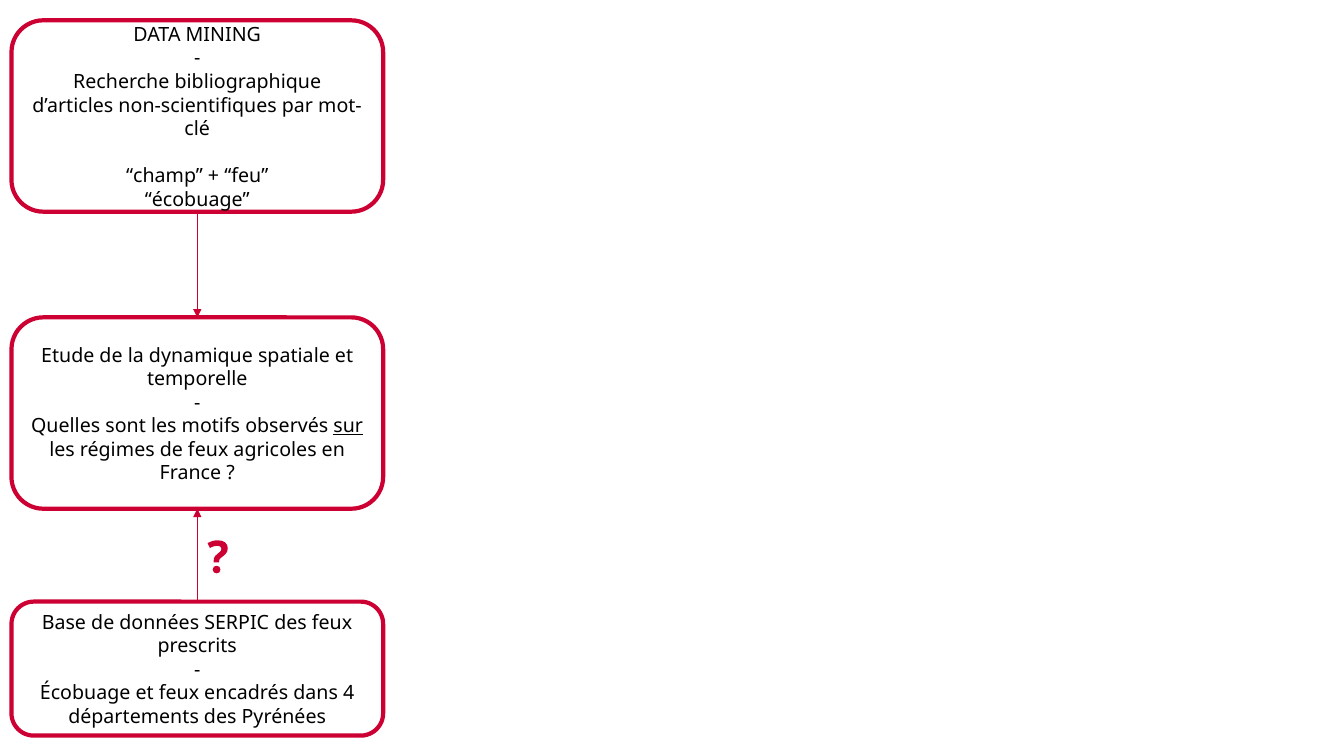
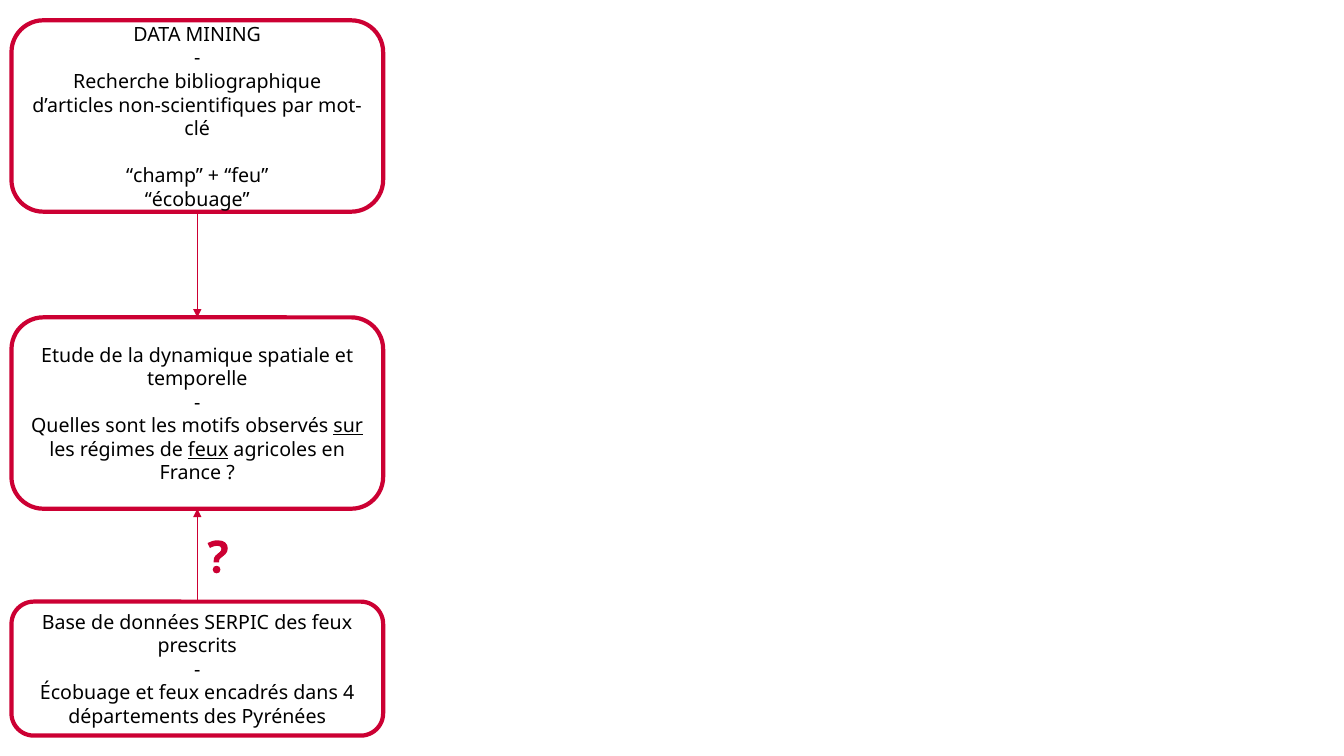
feux at (208, 450) underline: none -> present
